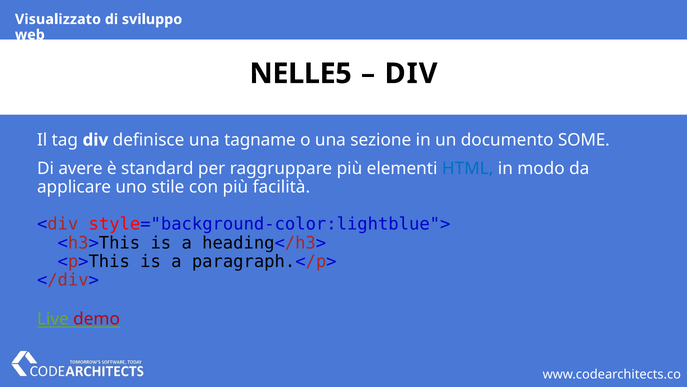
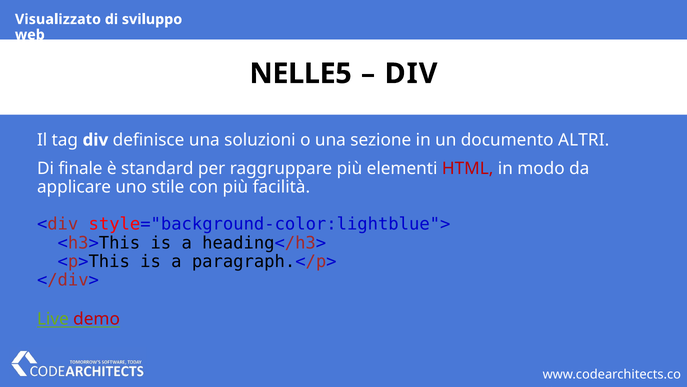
tagname: tagname -> soluzioni
SOME: SOME -> ALTRI
avere: avere -> finale
HTML colour: blue -> red
